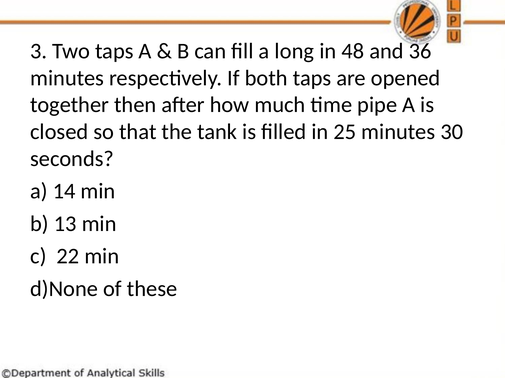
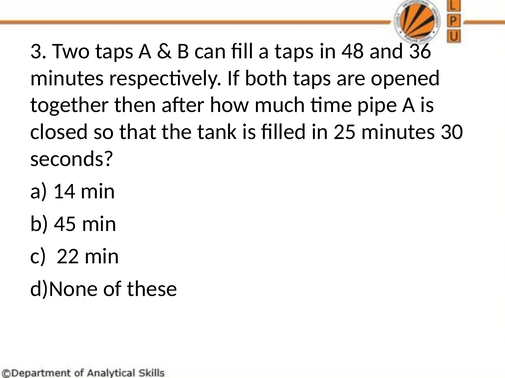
a long: long -> taps
13: 13 -> 45
